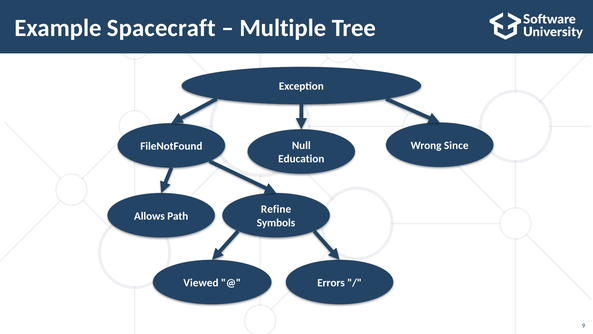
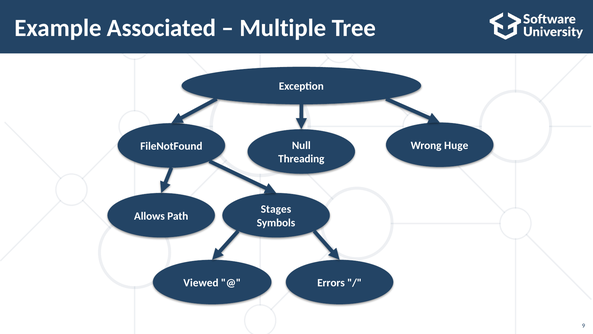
Spacecraft: Spacecraft -> Associated
Since: Since -> Huge
Education: Education -> Threading
Refine: Refine -> Stages
